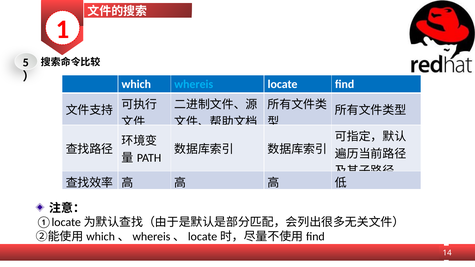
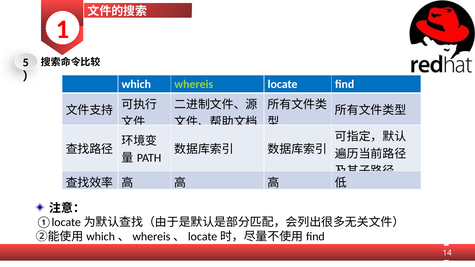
whereis colour: light blue -> light green
